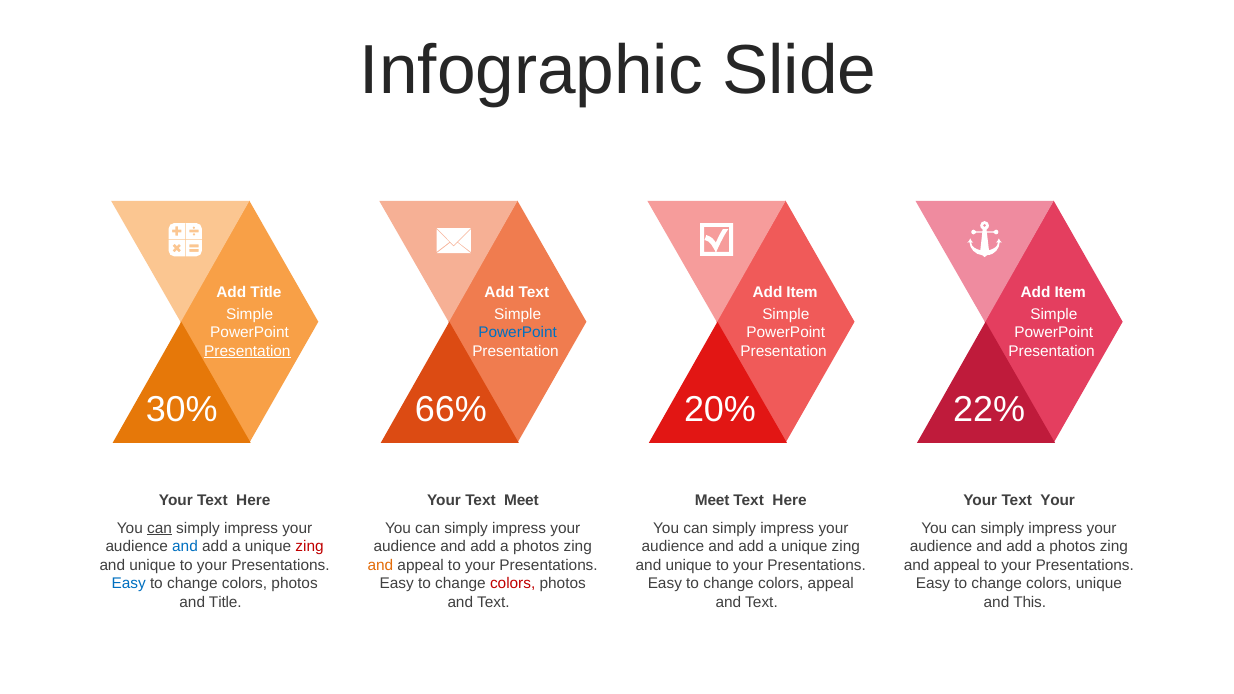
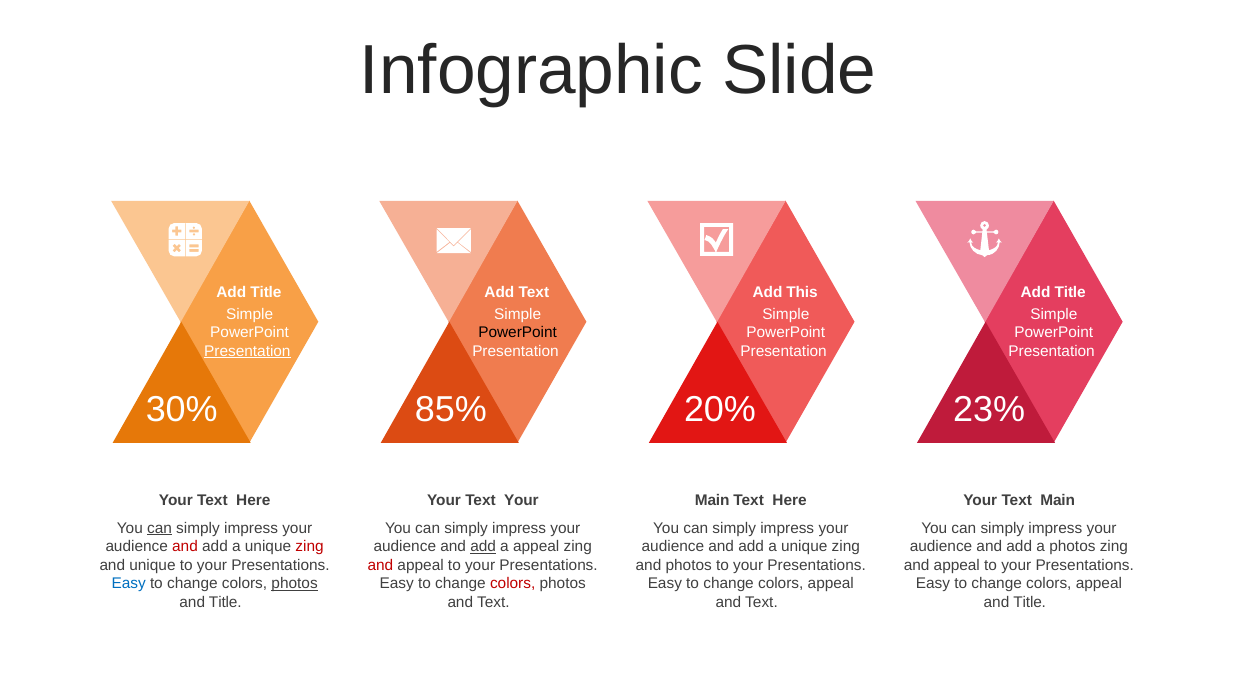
Item at (802, 292): Item -> This
Item at (1070, 292): Item -> Title
PowerPoint at (518, 332) colour: blue -> black
66%: 66% -> 85%
22%: 22% -> 23%
Your Text Meet: Meet -> Your
Meet at (712, 500): Meet -> Main
Your Text Your: Your -> Main
and at (185, 547) colour: blue -> red
add at (483, 547) underline: none -> present
photos at (536, 547): photos -> appeal
and at (380, 565) colour: orange -> red
unique at (689, 565): unique -> photos
photos at (295, 584) underline: none -> present
unique at (1099, 584): unique -> appeal
This at (1030, 602): This -> Title
